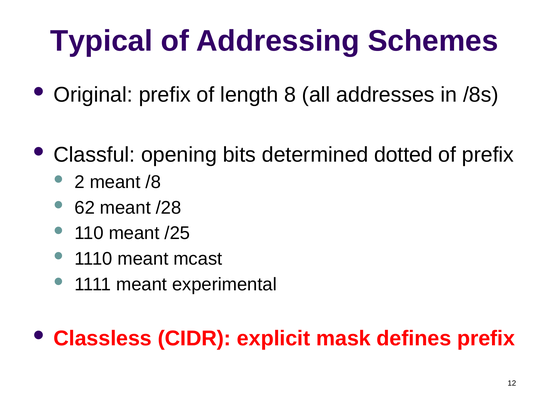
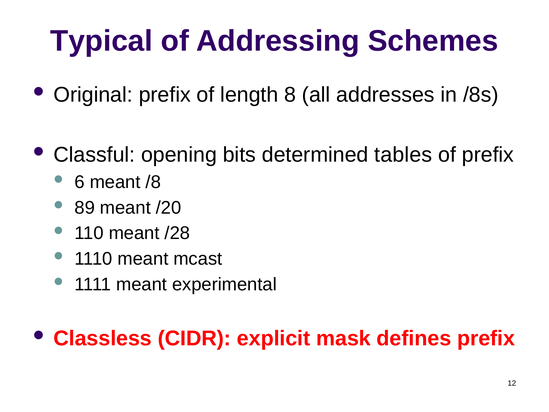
dotted: dotted -> tables
2: 2 -> 6
62: 62 -> 89
/28: /28 -> /20
/25: /25 -> /28
